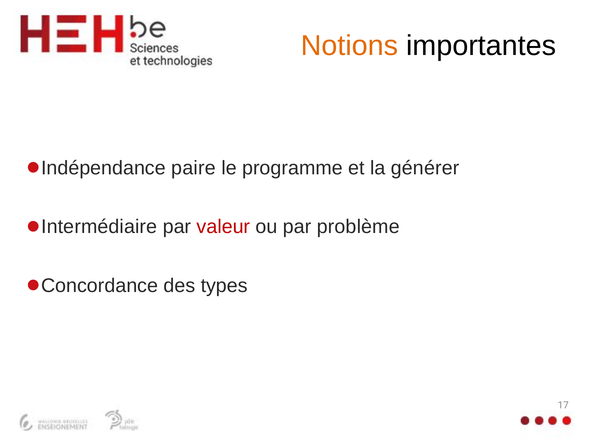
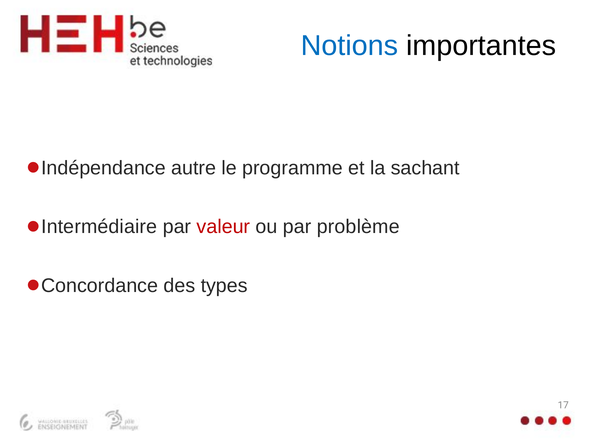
Notions colour: orange -> blue
paire: paire -> autre
générer: générer -> sachant
